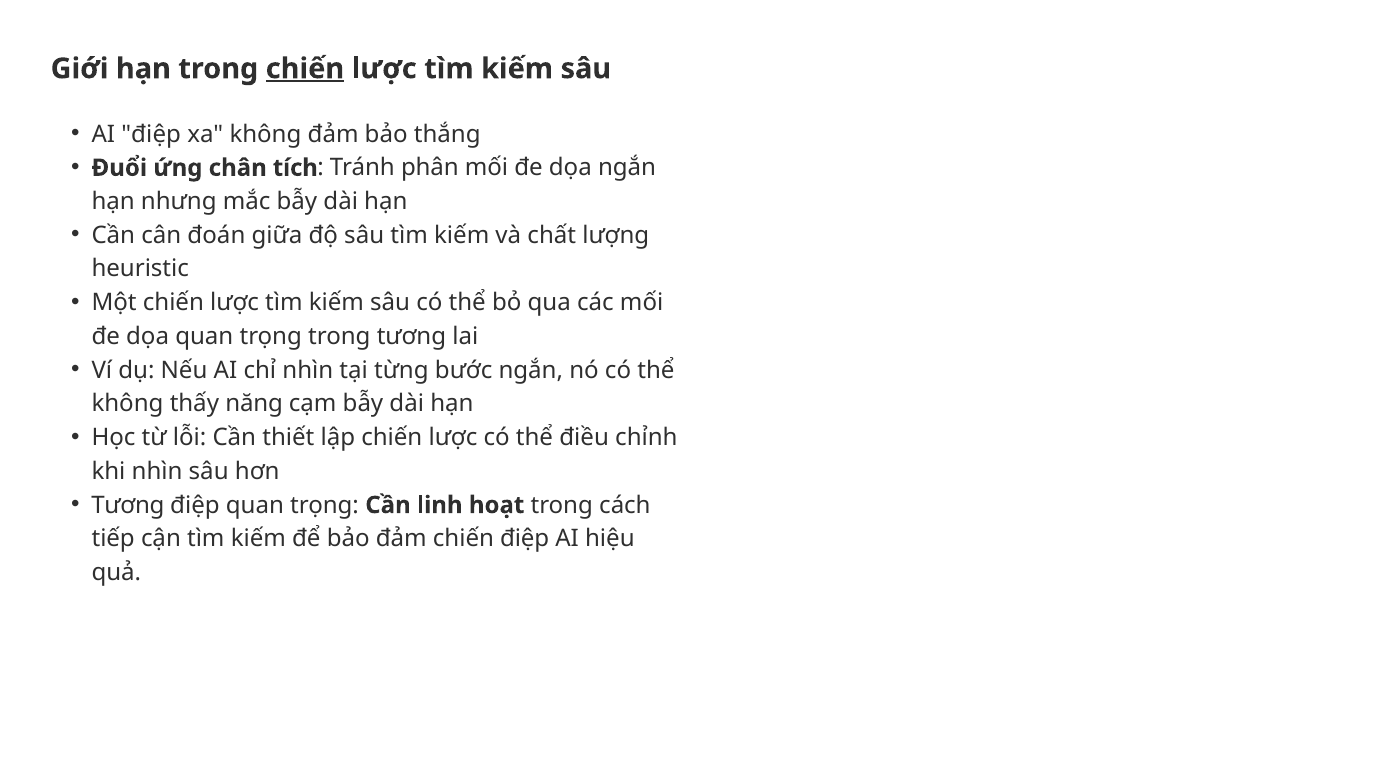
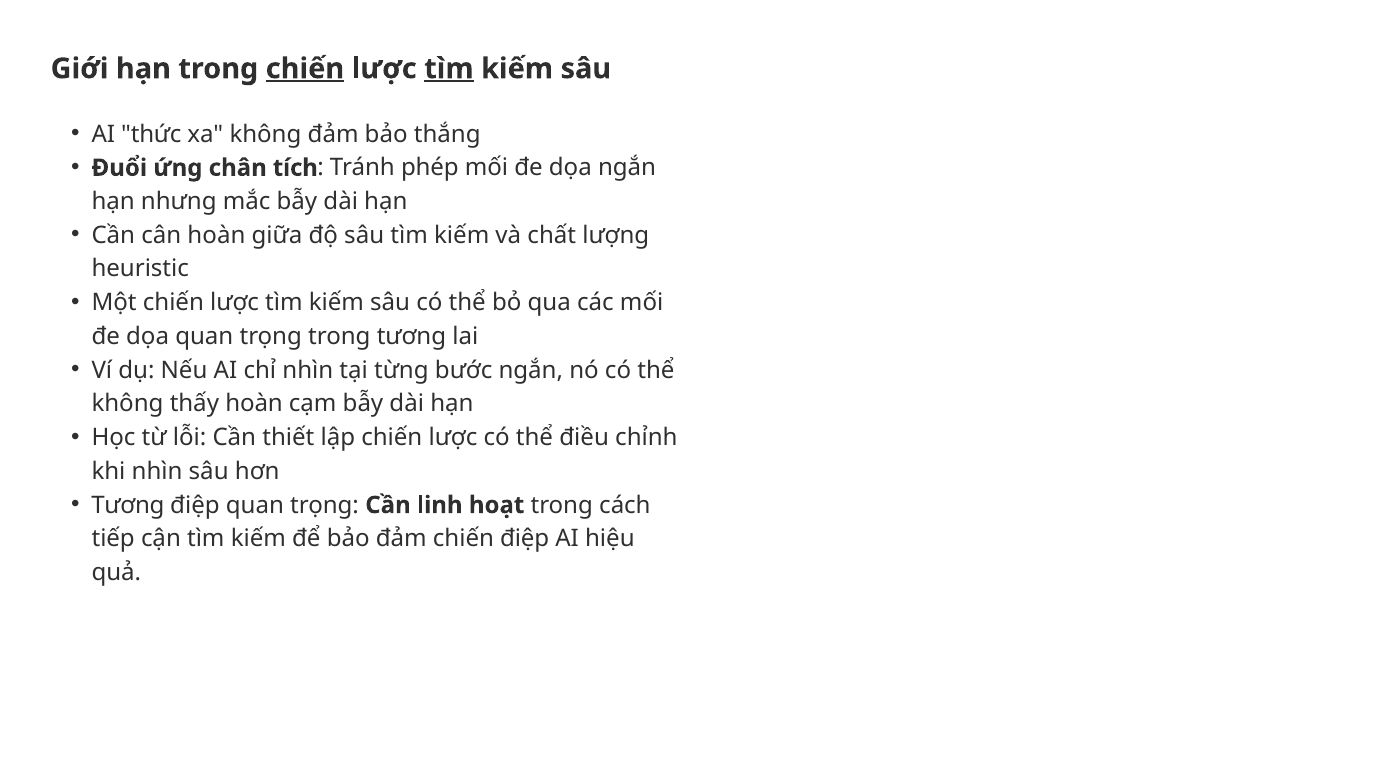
tìm at (449, 69) underline: none -> present
AI điệp: điệp -> thức
phân: phân -> phép
cân đoán: đoán -> hoàn
thấy năng: năng -> hoàn
